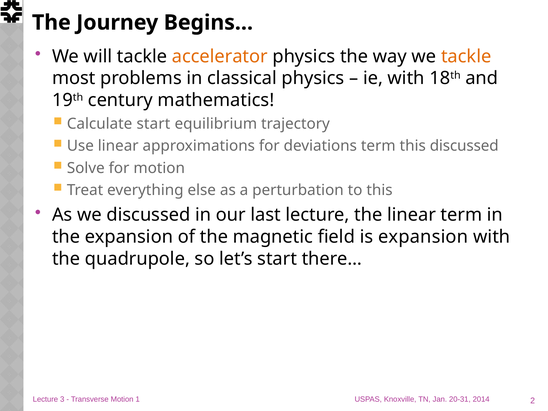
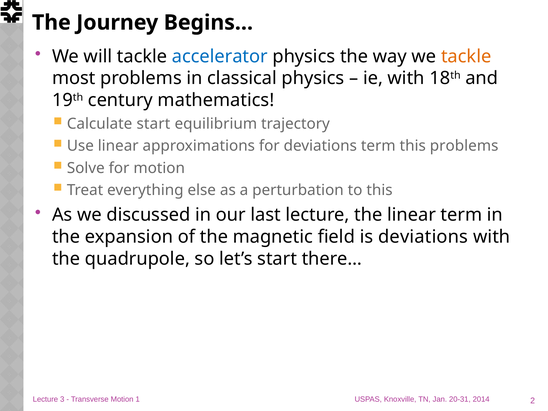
accelerator colour: orange -> blue
this discussed: discussed -> problems
is expansion: expansion -> deviations
